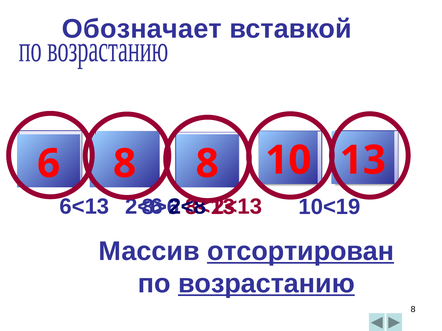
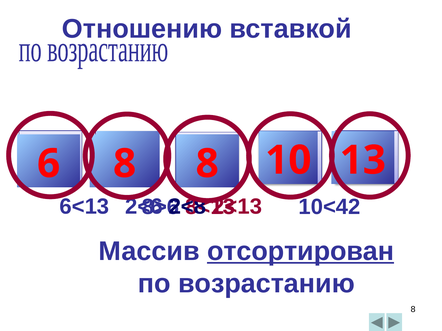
Обозначает: Обозначает -> Отношению
10<19: 10<19 -> 10<42
возрастанию underline: present -> none
